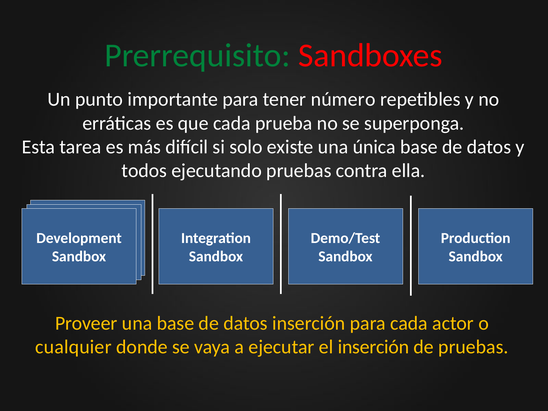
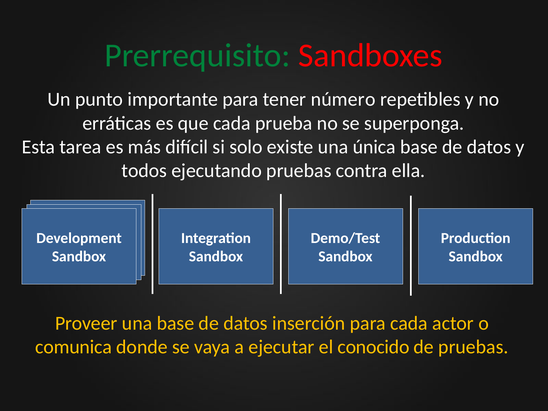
cualquier: cualquier -> comunica
el inserción: inserción -> conocido
